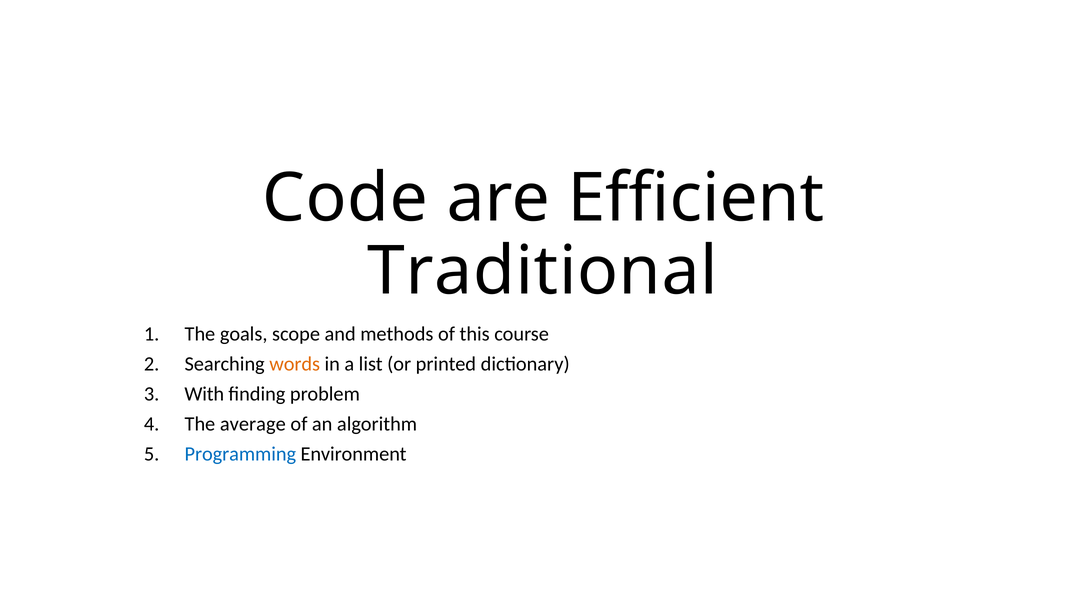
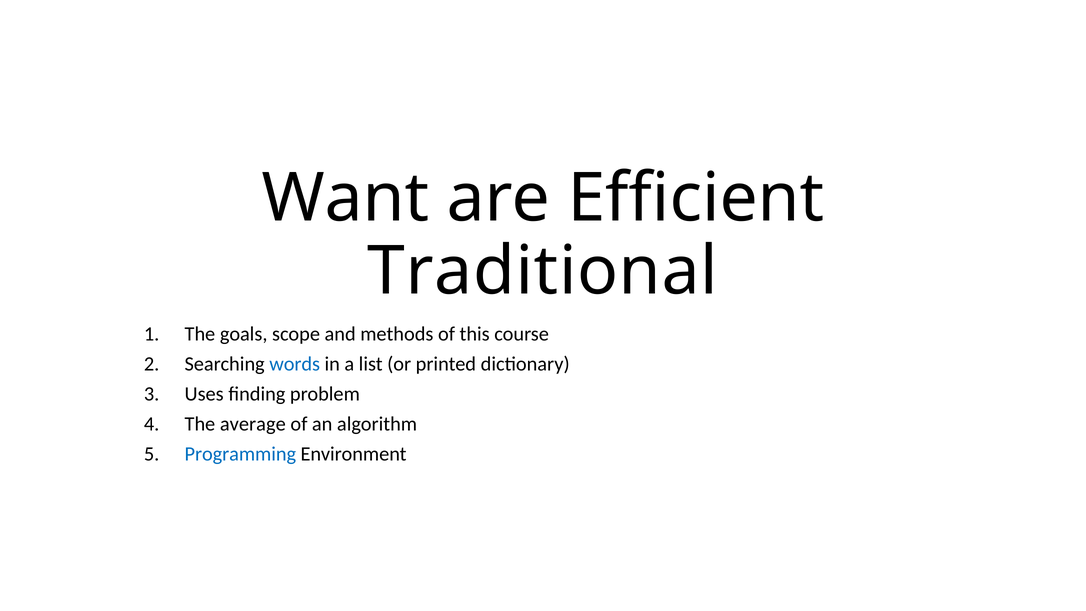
Code: Code -> Want
words colour: orange -> blue
With: With -> Uses
